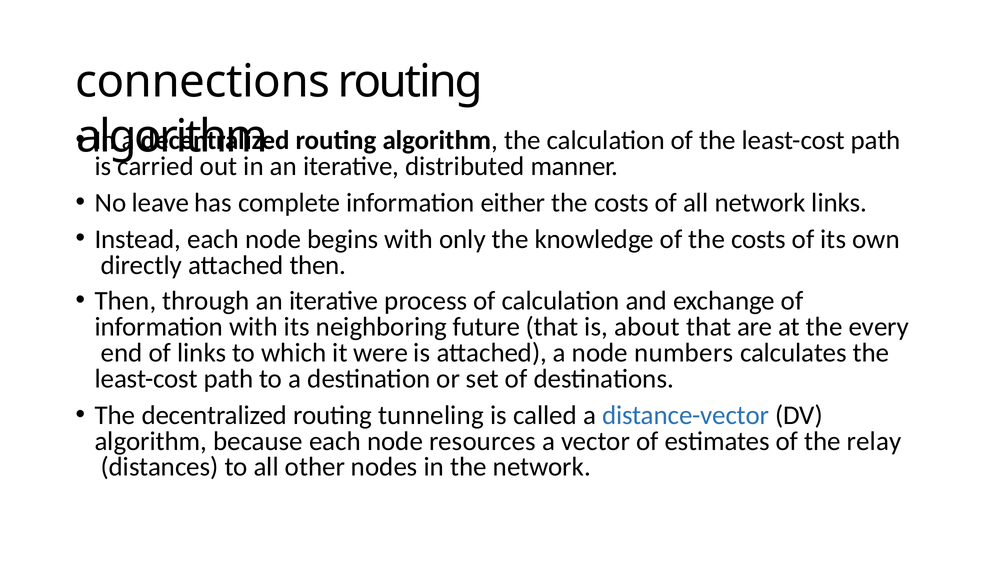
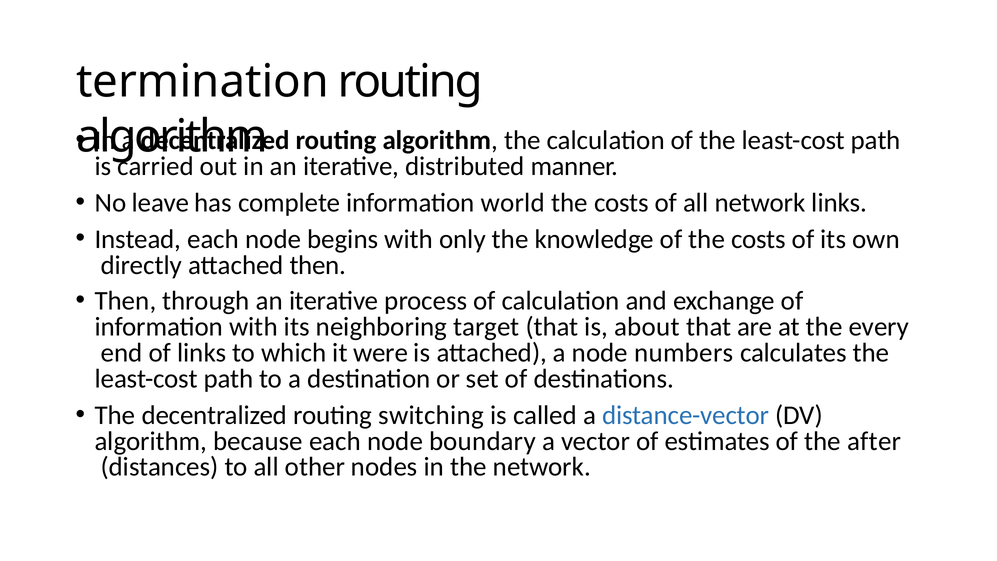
connections: connections -> termination
either: either -> world
future: future -> target
tunneling: tunneling -> switching
resources: resources -> boundary
relay: relay -> after
